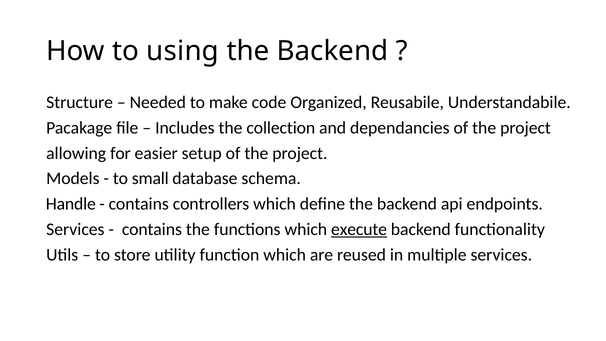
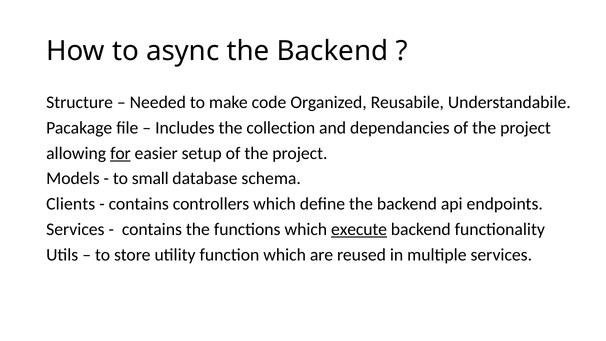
using: using -> async
for underline: none -> present
Handle: Handle -> Clients
